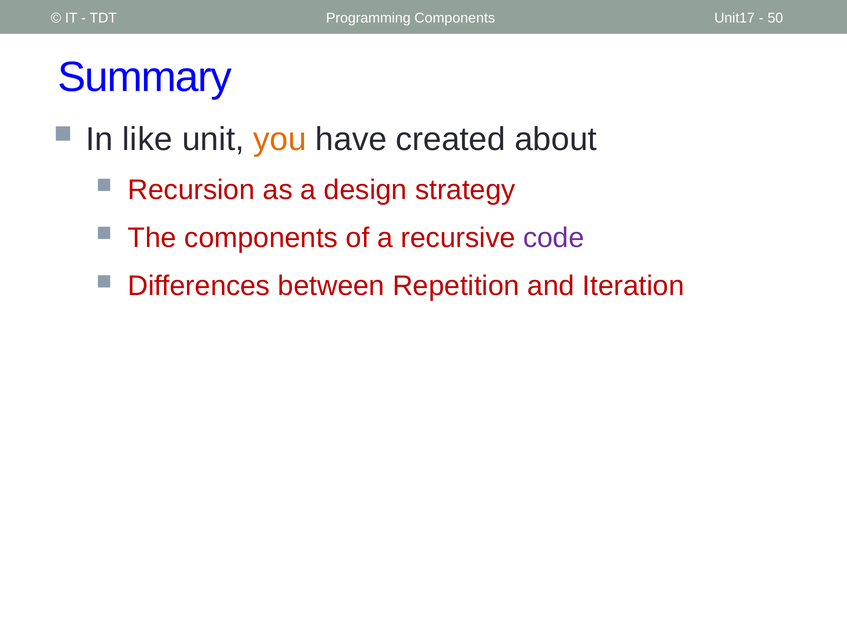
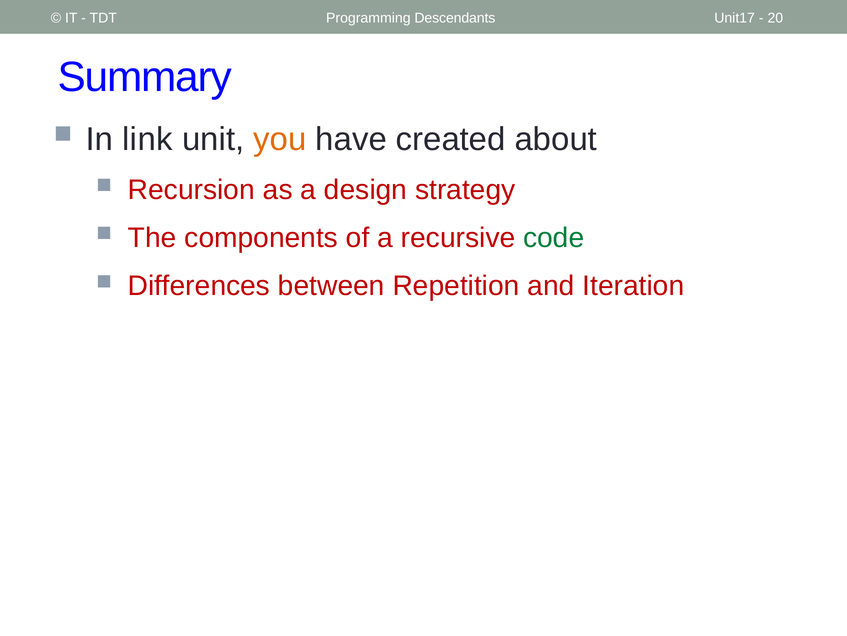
Programming Components: Components -> Descendants
50: 50 -> 20
like: like -> link
code colour: purple -> green
